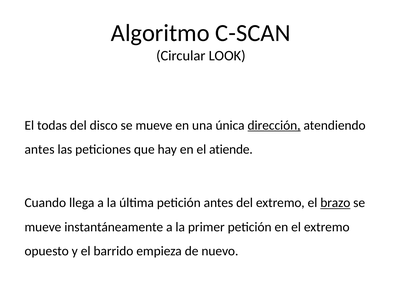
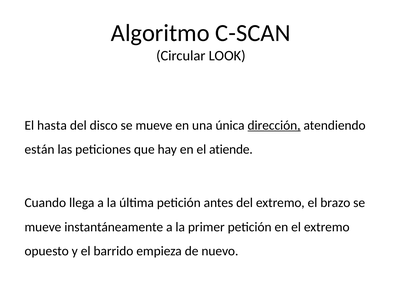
todas: todas -> hasta
antes at (40, 149): antes -> están
brazo underline: present -> none
